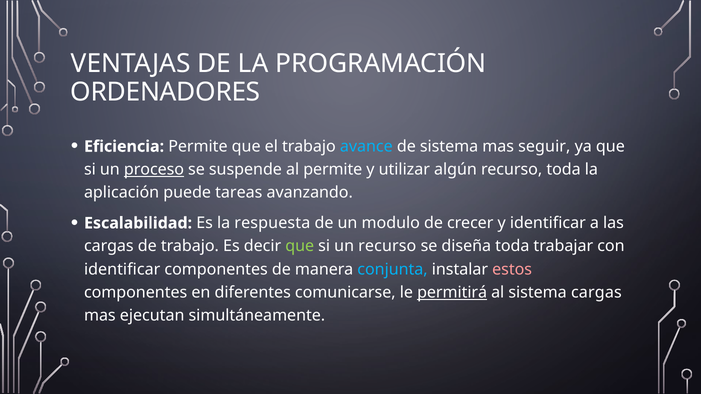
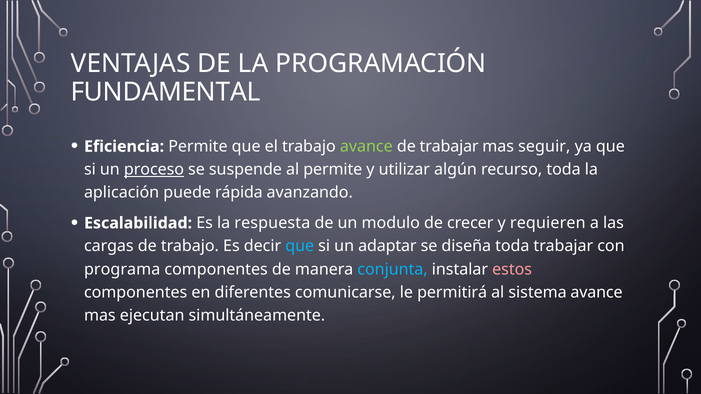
ORDENADORES: ORDENADORES -> FUNDAMENTAL
avance at (366, 147) colour: light blue -> light green
de sistema: sistema -> trabajar
tareas: tareas -> rápida
y identificar: identificar -> requieren
que at (300, 246) colour: light green -> light blue
un recurso: recurso -> adaptar
identificar at (122, 269): identificar -> programa
permitirá underline: present -> none
sistema cargas: cargas -> avance
